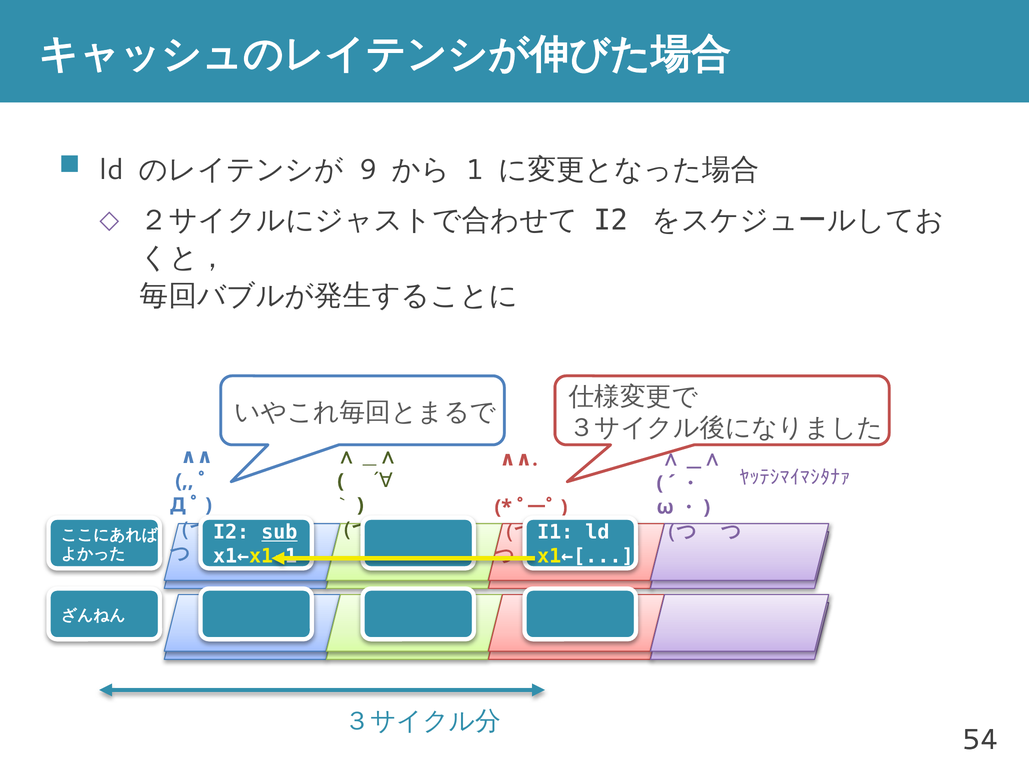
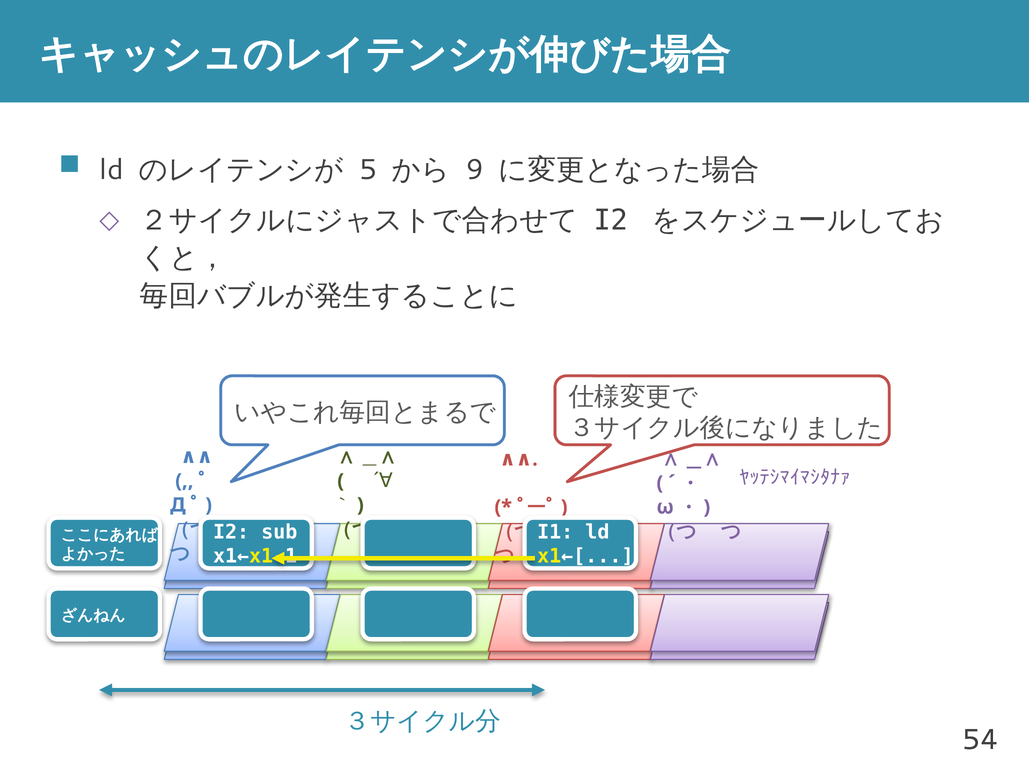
9: 9 -> 5
1: 1 -> 9
sub underline: present -> none
